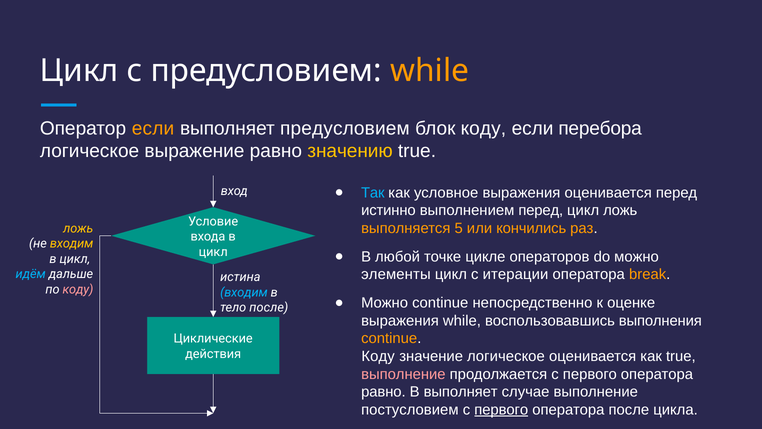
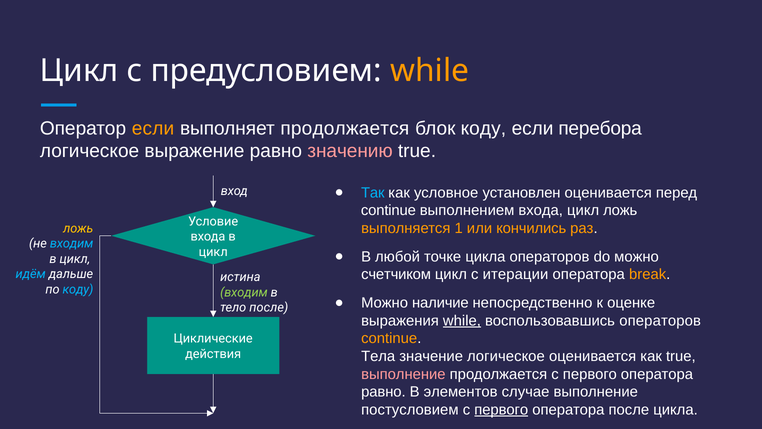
выполняет предусловием: предусловием -> продолжается
значению colour: yellow -> pink
условное выражения: выражения -> установлен
истинно at (388, 210): истинно -> continue
выполнением перед: перед -> входа
5: 5 -> 1
входим at (72, 244) colour: yellow -> light blue
точке цикле: цикле -> цикла
элементы: элементы -> счетчиком
коду at (78, 289) colour: pink -> light blue
входим at (244, 292) colour: light blue -> light green
Можно continue: continue -> наличие
while at (462, 320) underline: none -> present
воспользовавшись выполнения: выполнения -> операторов
Коду at (378, 356): Коду -> Тела
В выполняет: выполняет -> элементов
